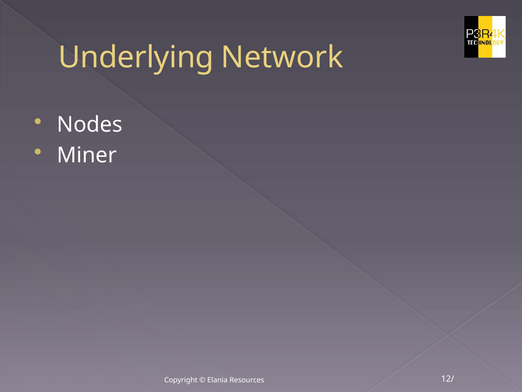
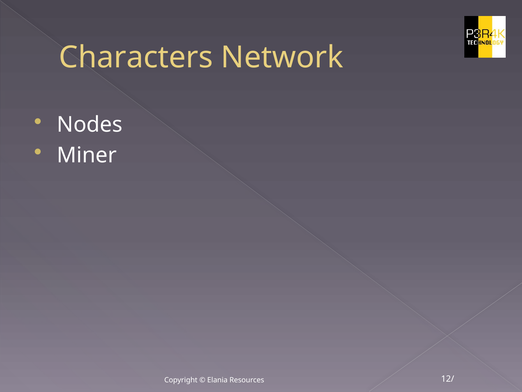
Underlying: Underlying -> Characters
